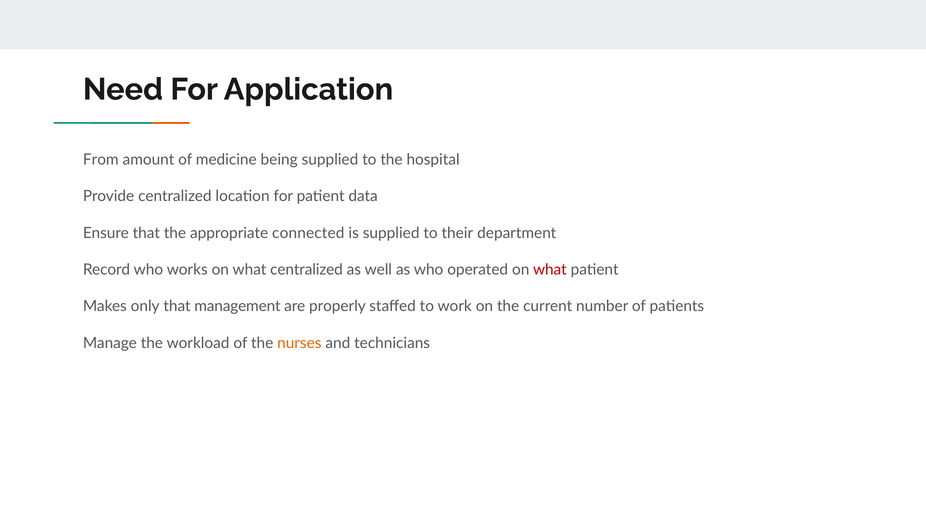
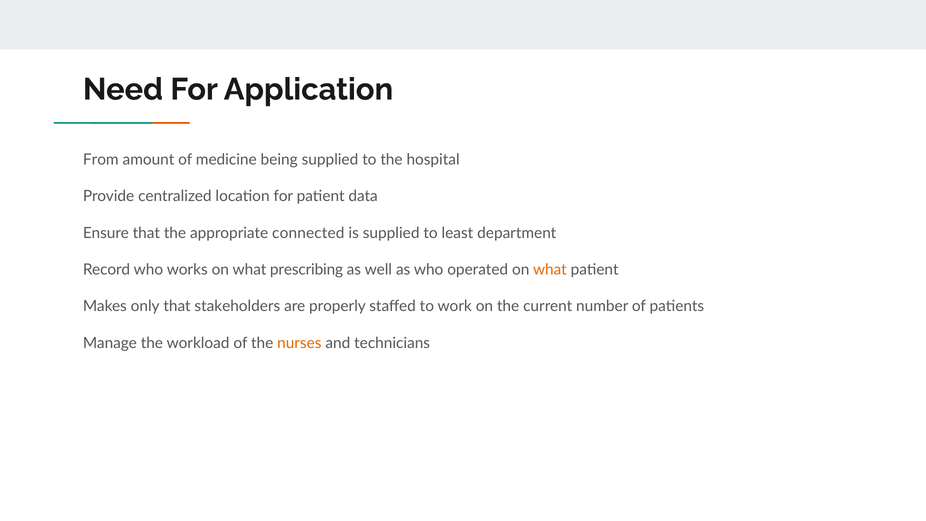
their: their -> least
what centralized: centralized -> prescribing
what at (550, 270) colour: red -> orange
management: management -> stakeholders
